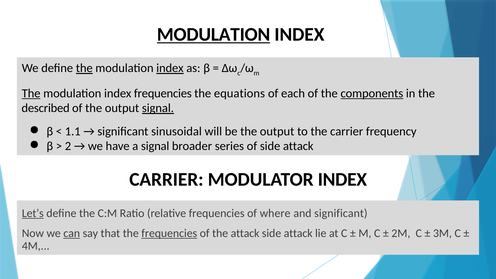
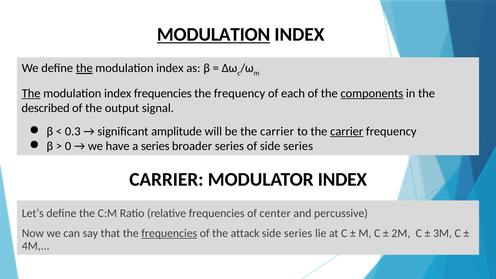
index at (170, 68) underline: present -> none
the equations: equations -> frequency
signal at (158, 108) underline: present -> none
1.1: 1.1 -> 0.3
sinusoidal: sinusoidal -> amplitude
be the output: output -> carrier
carrier at (347, 131) underline: none -> present
2: 2 -> 0
a signal: signal -> series
of side attack: attack -> series
Let’s underline: present -> none
where: where -> center
and significant: significant -> percussive
can underline: present -> none
attack at (298, 233): attack -> series
